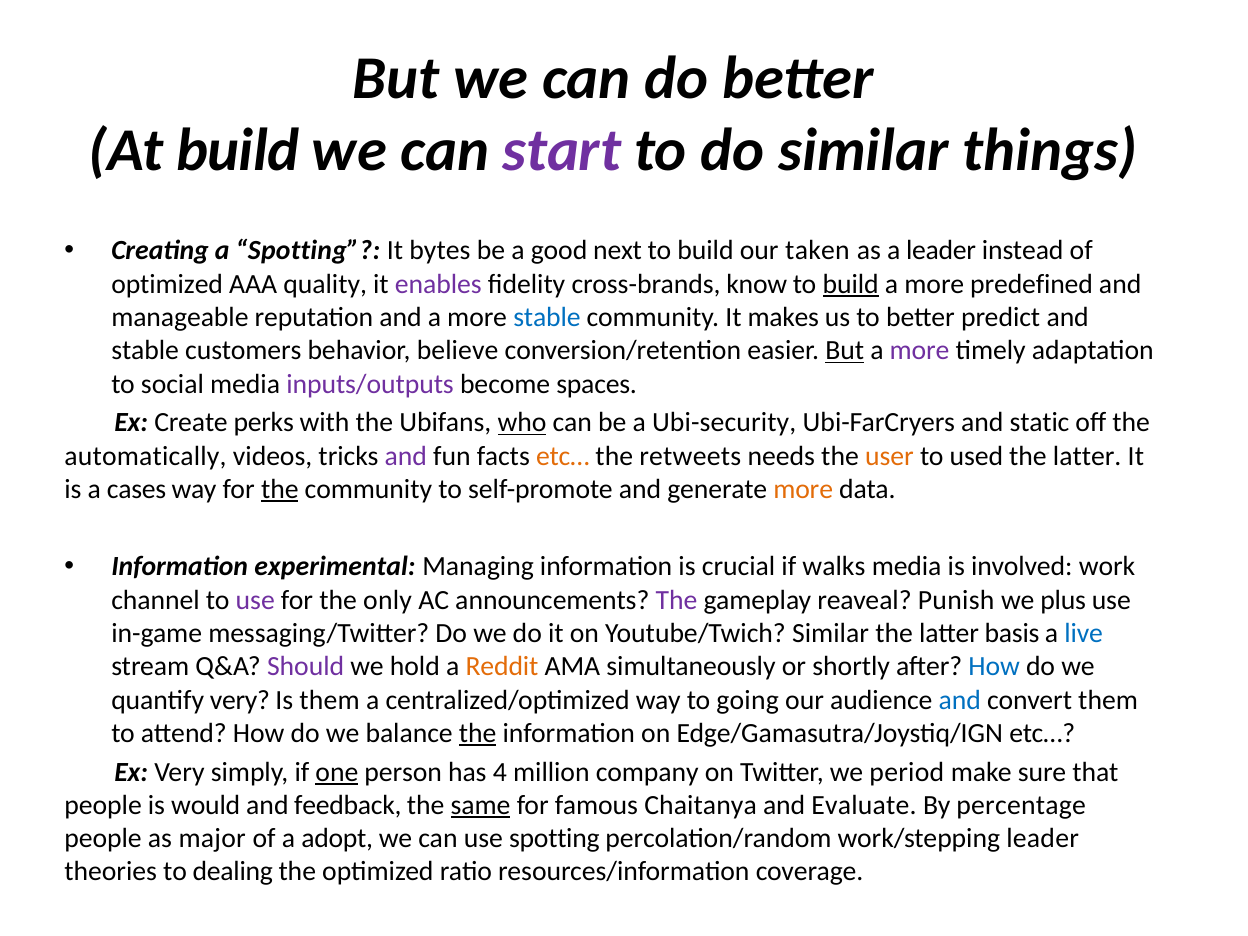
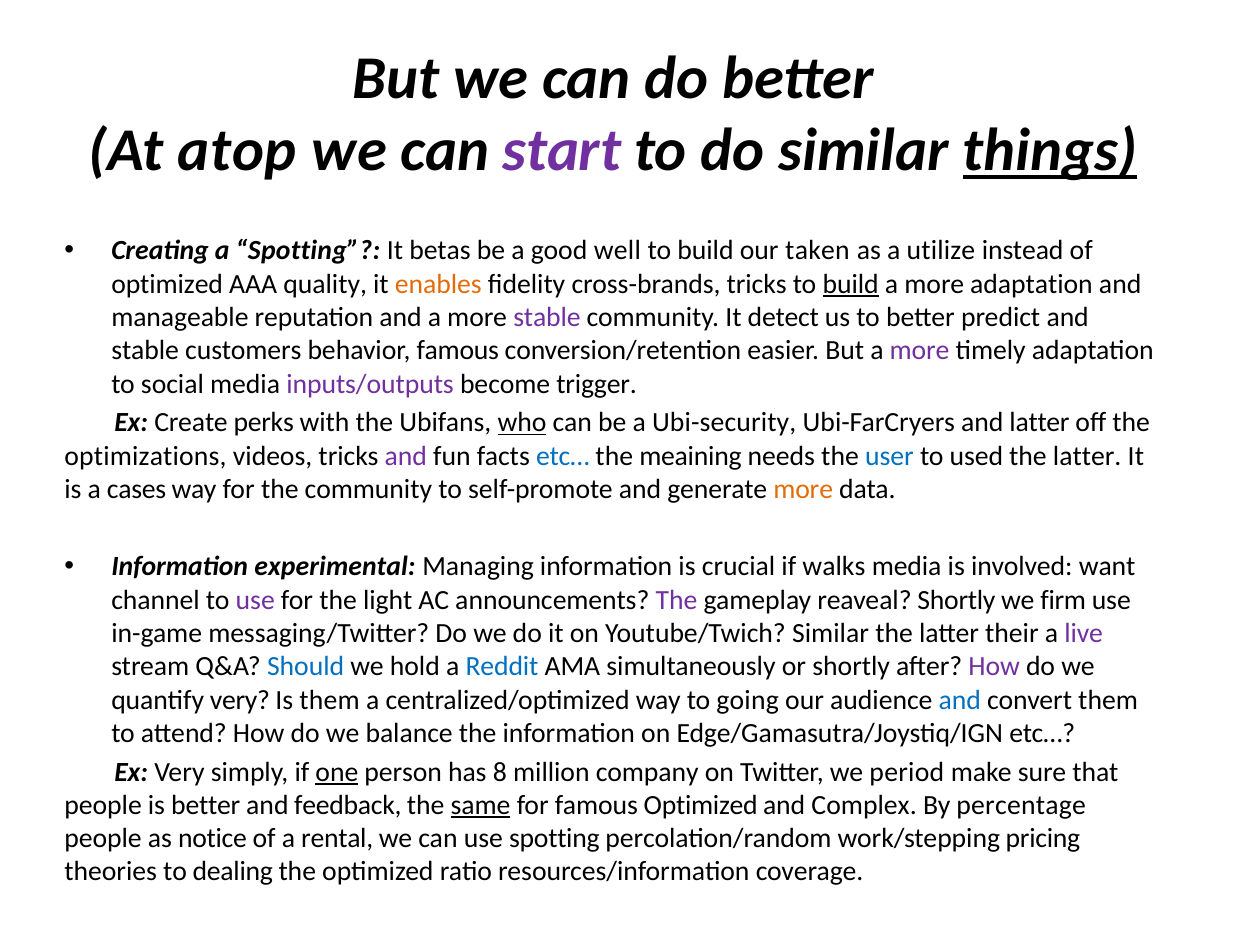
At build: build -> atop
things underline: none -> present
bytes: bytes -> betas
next: next -> well
a leader: leader -> utilize
enables colour: purple -> orange
cross-brands know: know -> tricks
more predefined: predefined -> adaptation
stable at (547, 317) colour: blue -> purple
makes: makes -> detect
behavior believe: believe -> famous
But at (845, 351) underline: present -> none
spaces: spaces -> trigger
and static: static -> latter
automatically: automatically -> optimizations
etc… at (563, 456) colour: orange -> blue
retweets: retweets -> meaining
user colour: orange -> blue
the at (280, 489) underline: present -> none
work: work -> want
only: only -> light
reaveal Punish: Punish -> Shortly
plus: plus -> firm
basis: basis -> their
live colour: blue -> purple
Should colour: purple -> blue
Reddit colour: orange -> blue
How at (994, 667) colour: blue -> purple
the at (478, 733) underline: present -> none
4: 4 -> 8
is would: would -> better
famous Chaitanya: Chaitanya -> Optimized
Evaluate: Evaluate -> Complex
major: major -> notice
adopt: adopt -> rental
work/stepping leader: leader -> pricing
